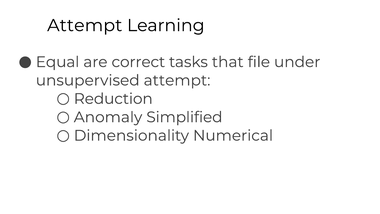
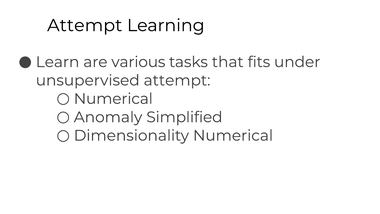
Equal: Equal -> Learn
correct: correct -> various
file: file -> fits
Reduction at (113, 99): Reduction -> Numerical
